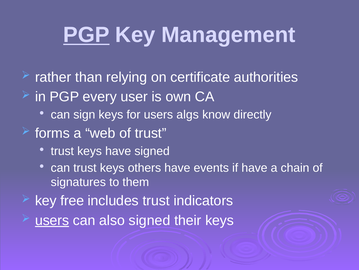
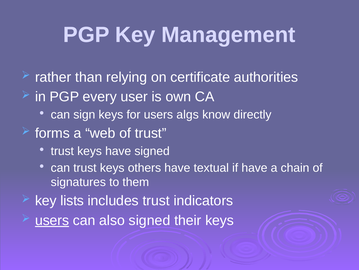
PGP at (86, 35) underline: present -> none
events: events -> textual
free: free -> lists
